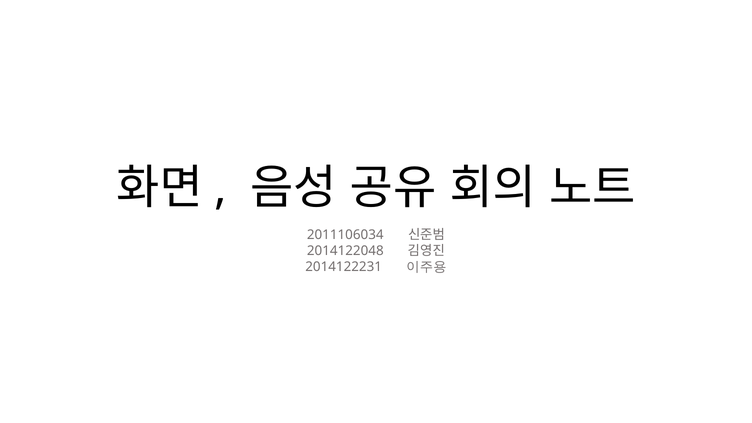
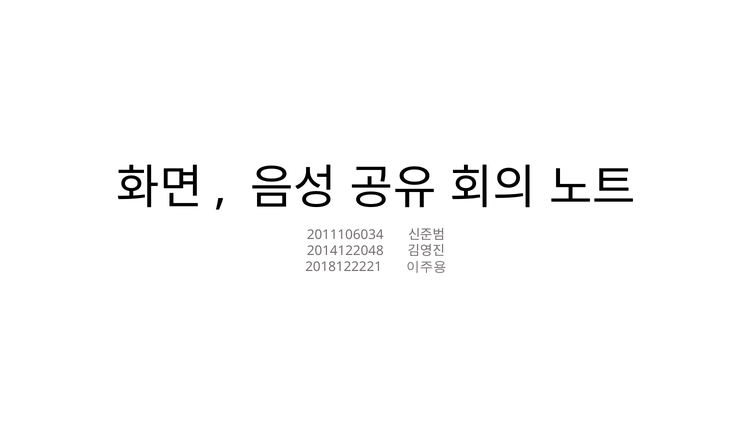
2014122231: 2014122231 -> 2018122221
